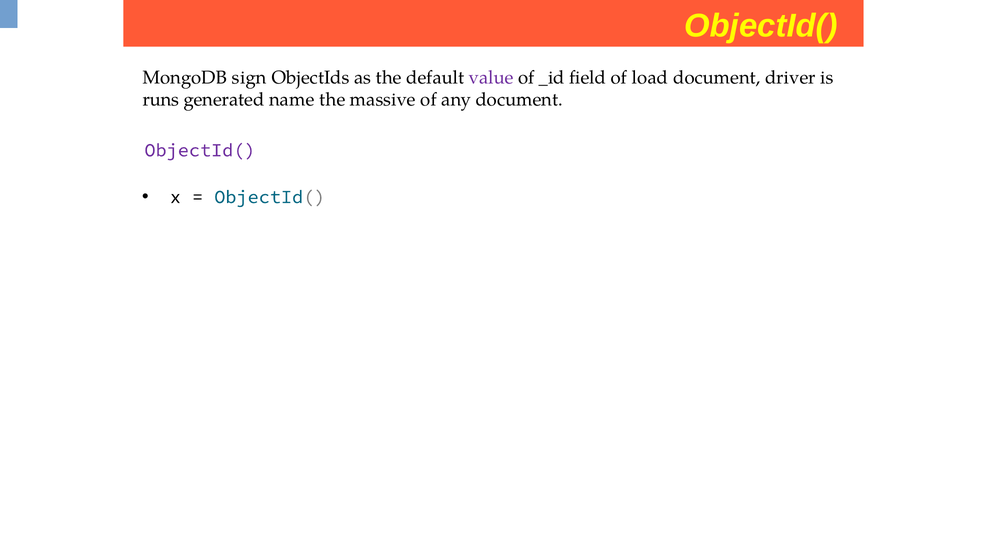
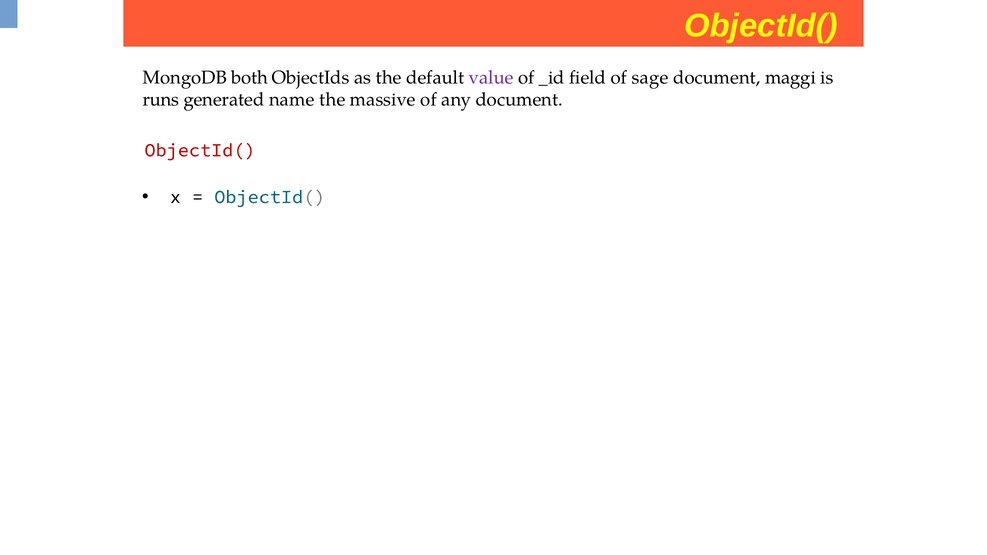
sign: sign -> both
load: load -> sage
driver: driver -> maggi
ObjectId( at (200, 150) colour: purple -> red
